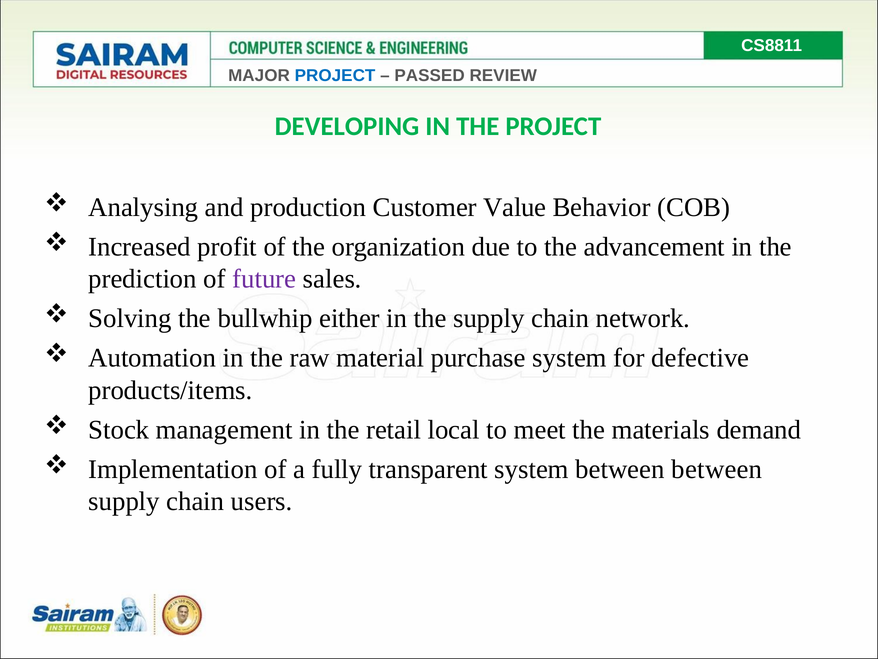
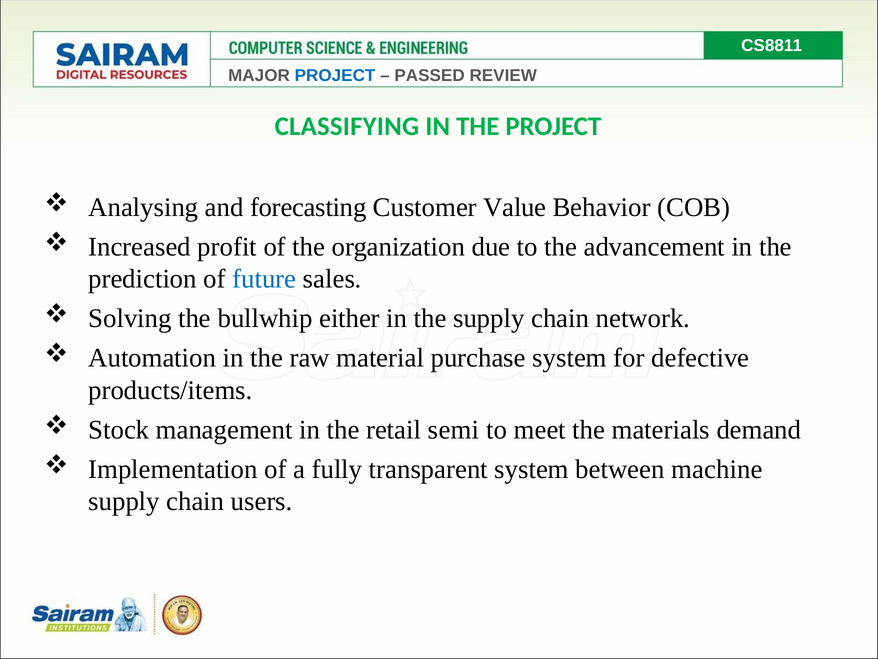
DEVELOPING: DEVELOPING -> CLASSIFYING
production: production -> forecasting
future colour: purple -> blue
local: local -> semi
between between: between -> machine
